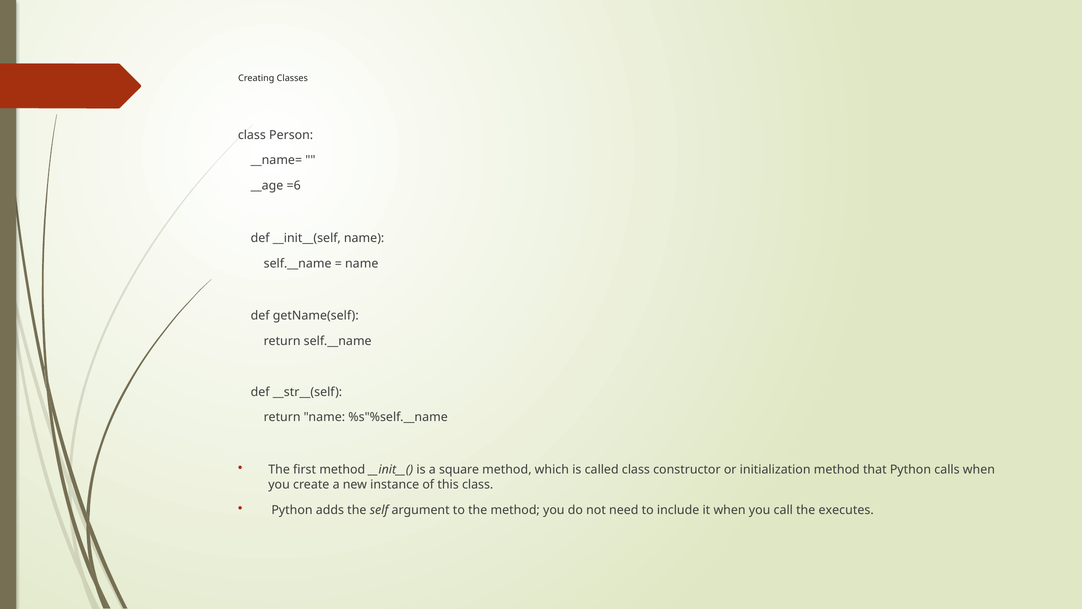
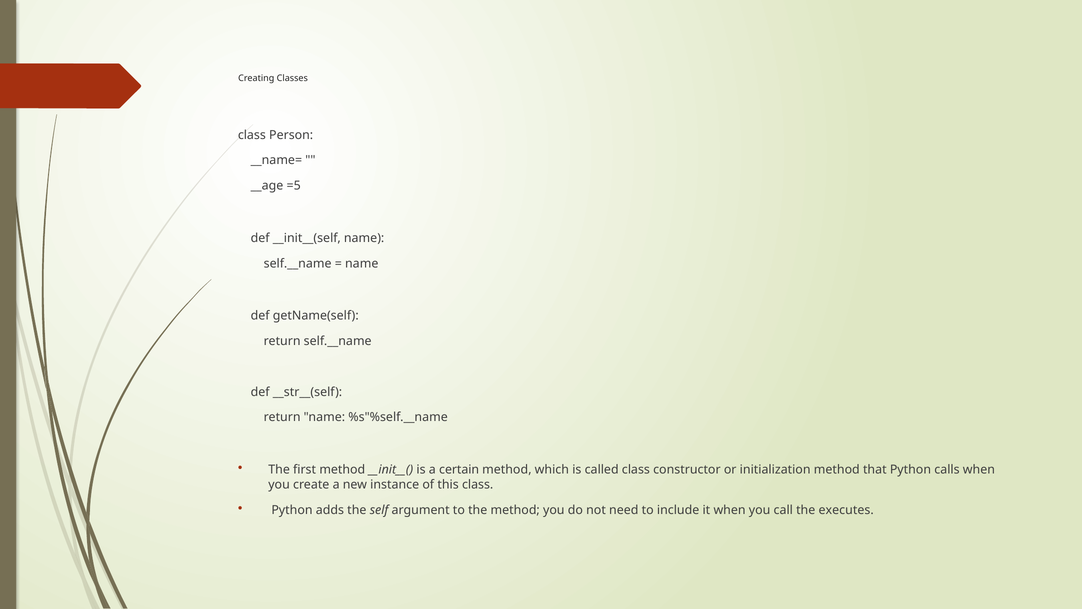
=6: =6 -> =5
square: square -> certain
